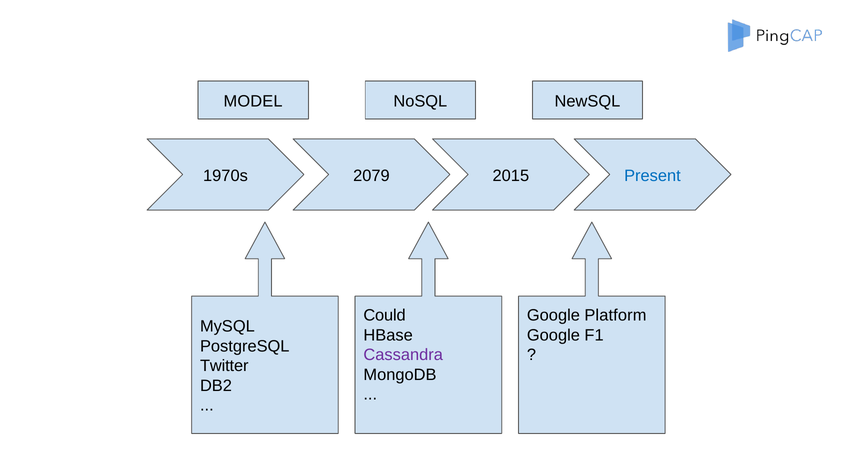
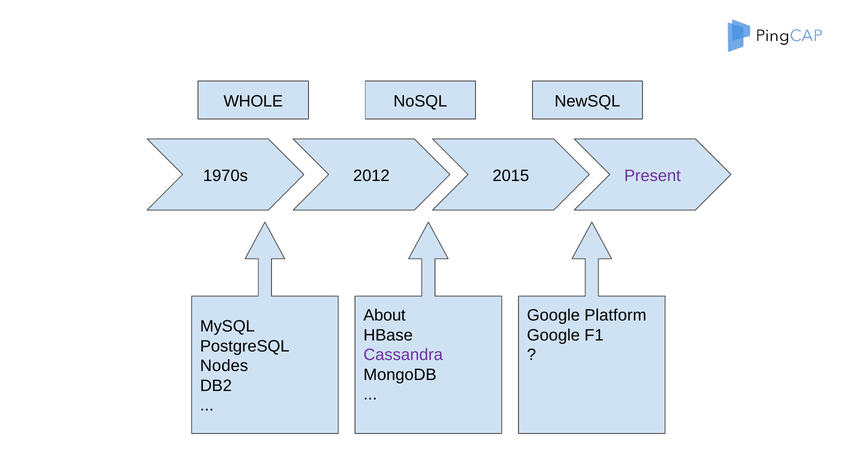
MODEL: MODEL -> WHOLE
2079: 2079 -> 2012
Present colour: blue -> purple
Could: Could -> About
Twitter: Twitter -> Nodes
